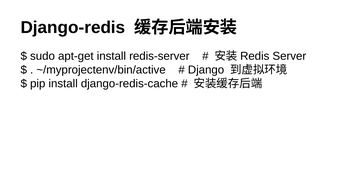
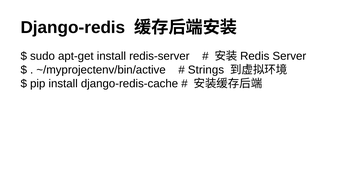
Django: Django -> Strings
